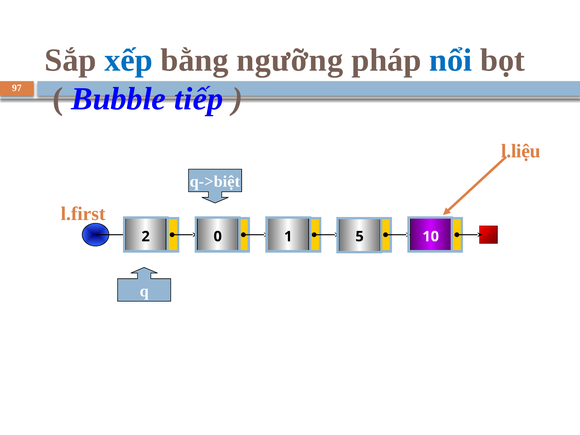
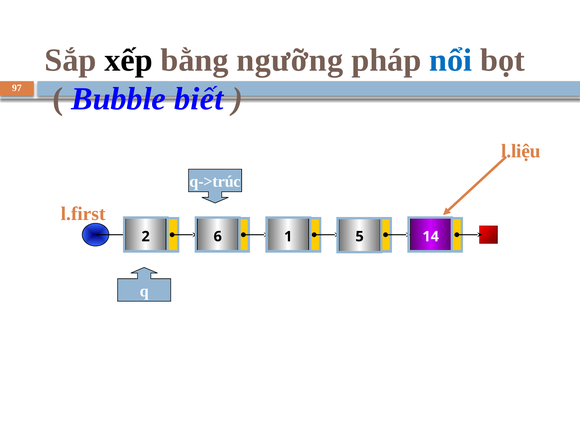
xếp colour: blue -> black
tiếp: tiếp -> biết
q->biệt: q->biệt -> q->trúc
0: 0 -> 6
10: 10 -> 14
